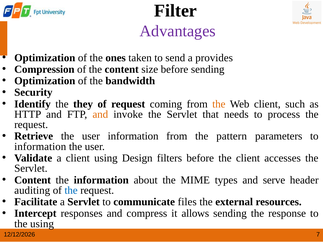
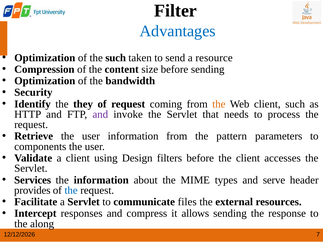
Advantages colour: purple -> blue
the ones: ones -> such
provides: provides -> resource
and at (100, 114) colour: orange -> purple
information at (40, 147): information -> components
Content at (33, 180): Content -> Services
auditing: auditing -> provides
the using: using -> along
